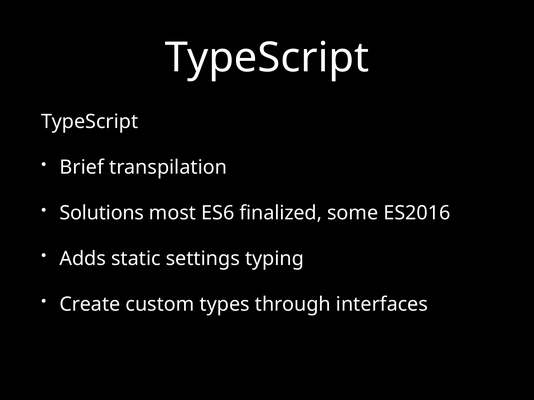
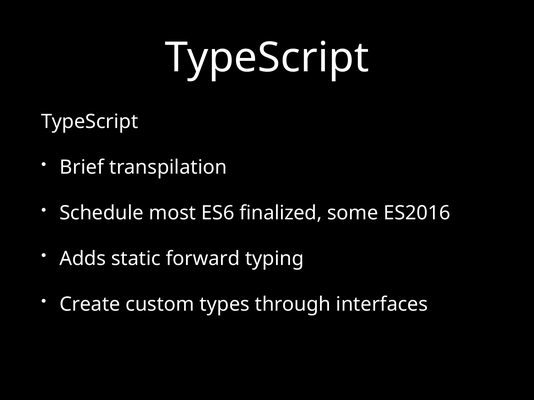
Solutions: Solutions -> Schedule
settings: settings -> forward
